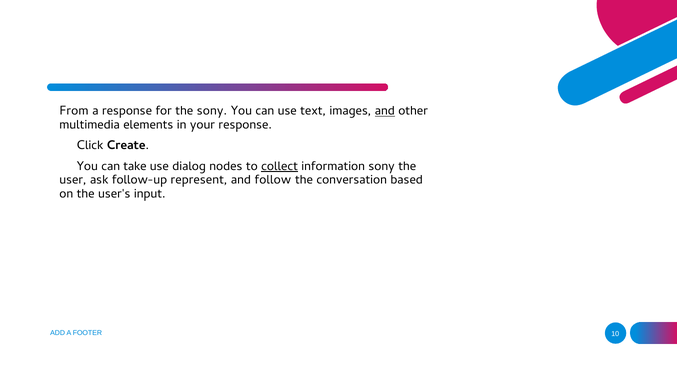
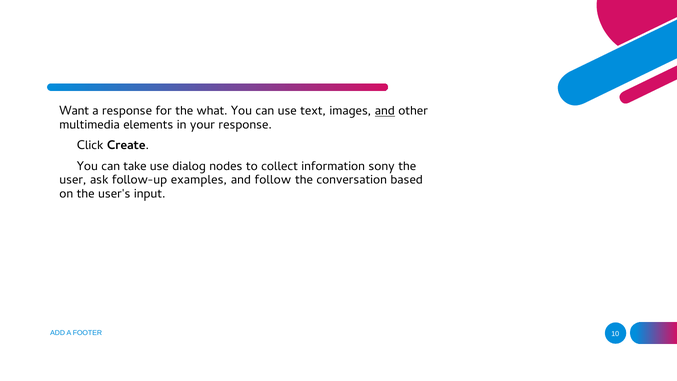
From: From -> Want
the sony: sony -> what
collect underline: present -> none
represent: represent -> examples
